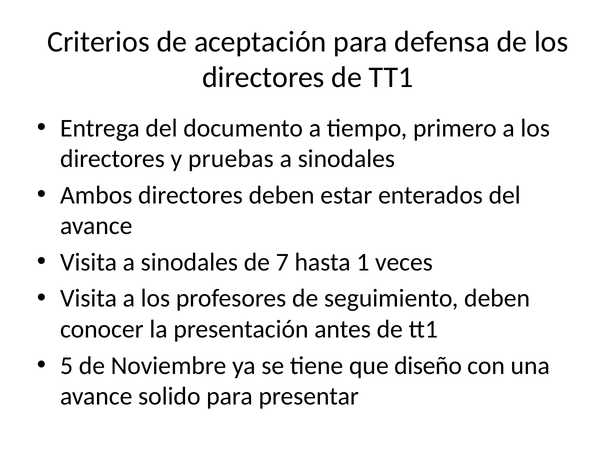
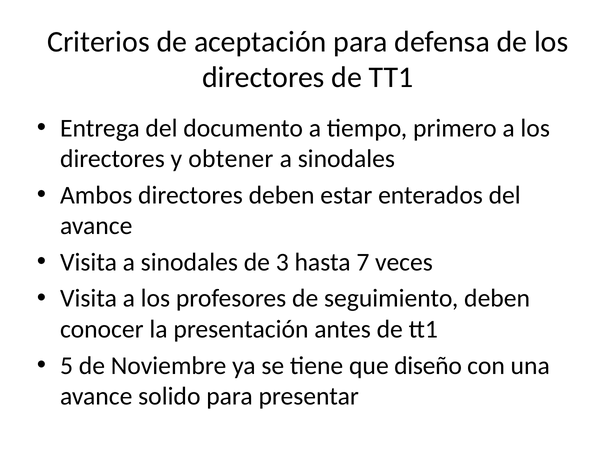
pruebas: pruebas -> obtener
7: 7 -> 3
1: 1 -> 7
